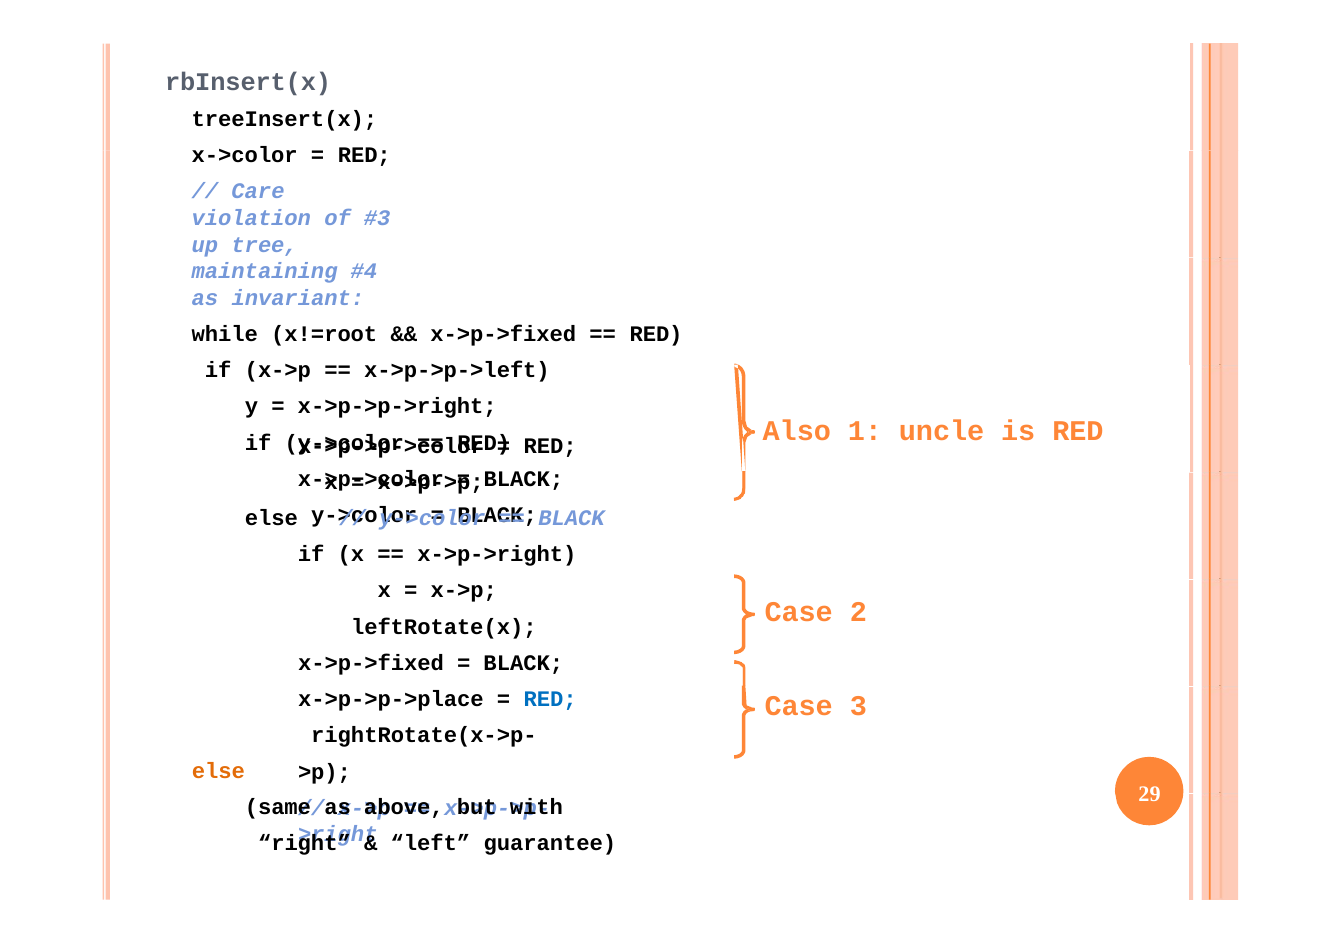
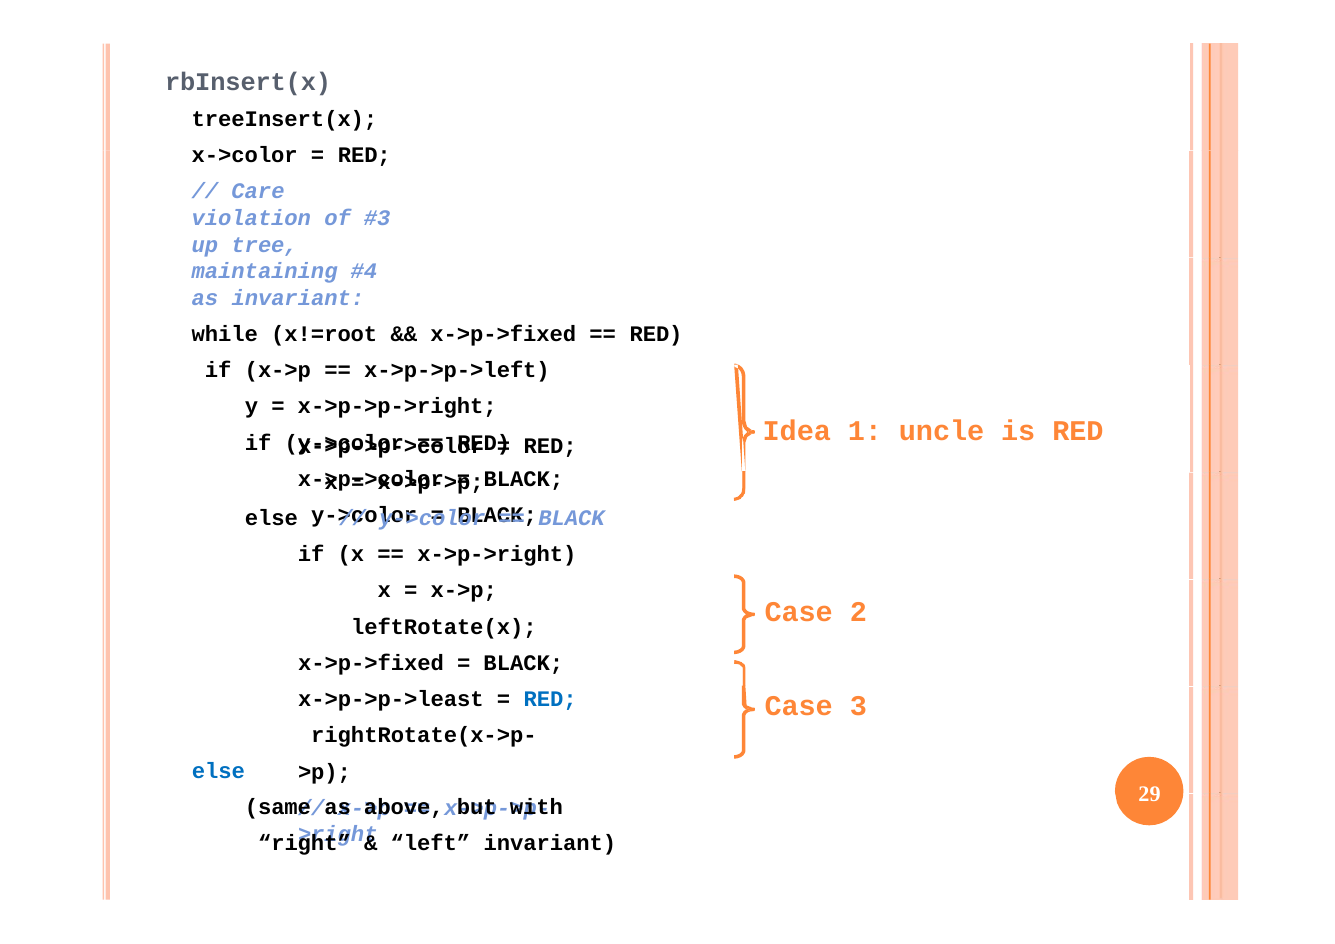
Also: Also -> Idea
x->p->p->place: x->p->p->place -> x->p->p->least
else at (218, 771) colour: orange -> blue
left guarantee: guarantee -> invariant
